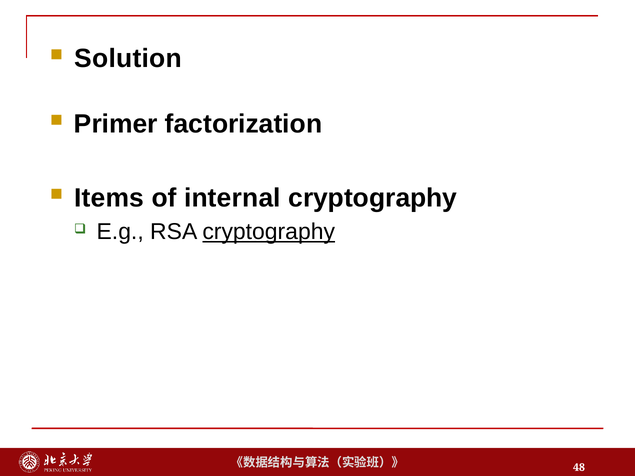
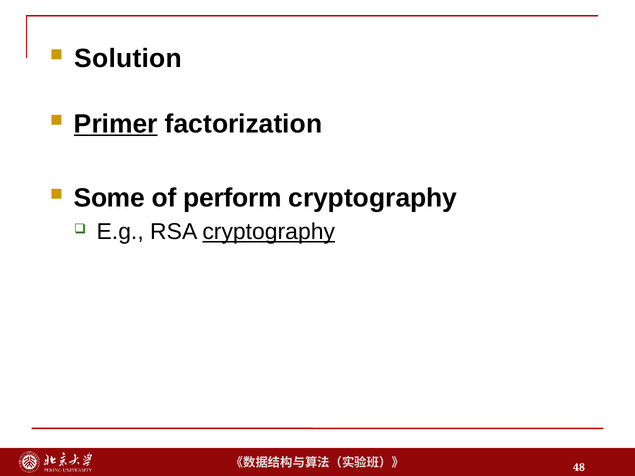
Primer underline: none -> present
Items: Items -> Some
internal: internal -> perform
